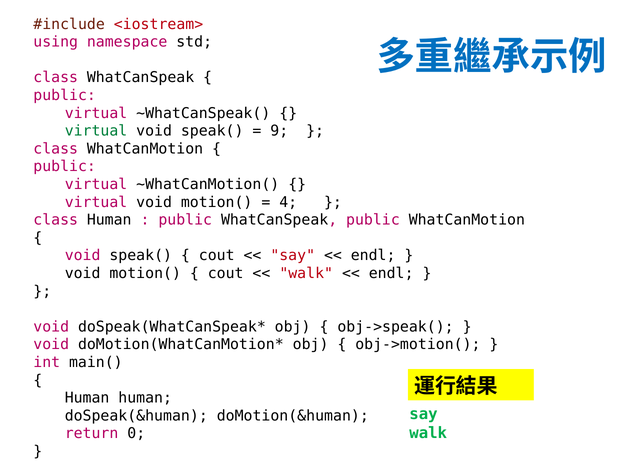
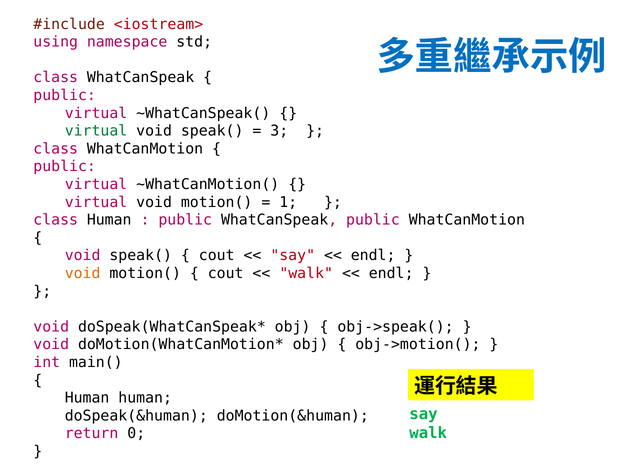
9: 9 -> 3
4: 4 -> 1
void at (83, 273) colour: black -> orange
